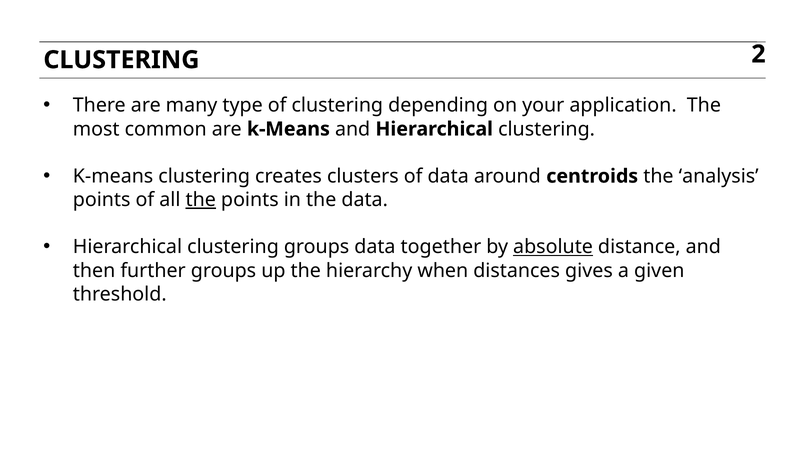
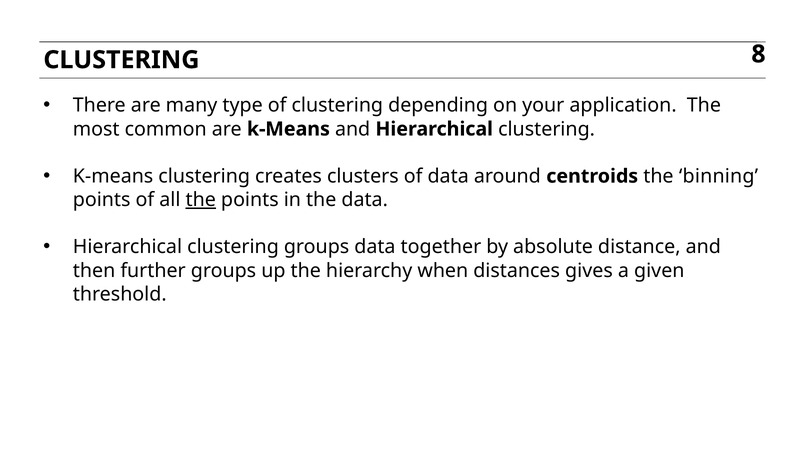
2: 2 -> 8
analysis: analysis -> binning
absolute underline: present -> none
